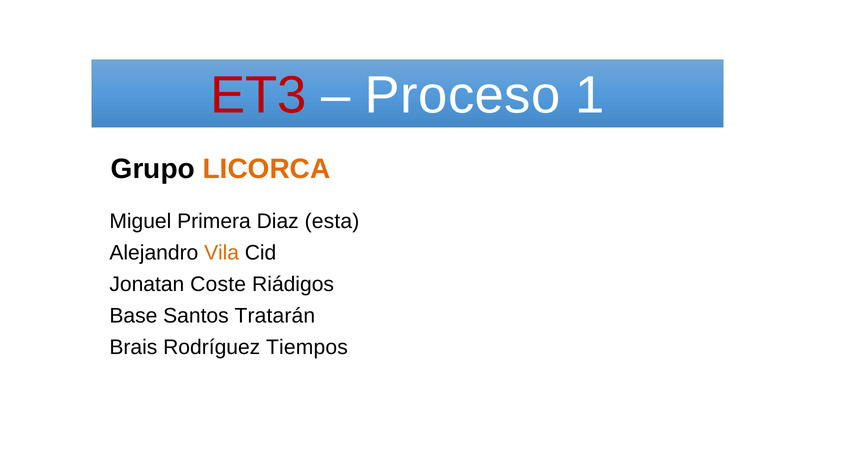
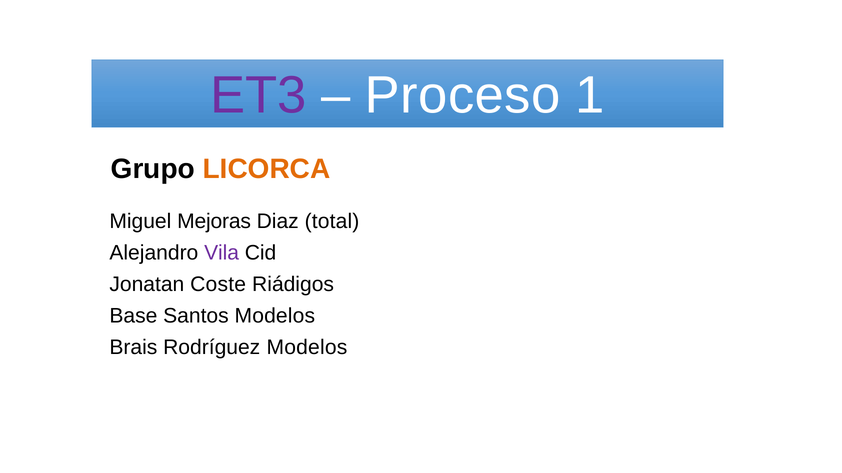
ET3 colour: red -> purple
Primera: Primera -> Mejoras
esta: esta -> total
Vila colour: orange -> purple
Santos Tratarán: Tratarán -> Modelos
Rodríguez Tiempos: Tiempos -> Modelos
